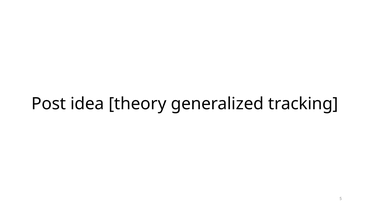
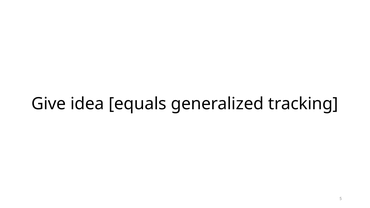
Post: Post -> Give
theory: theory -> equals
